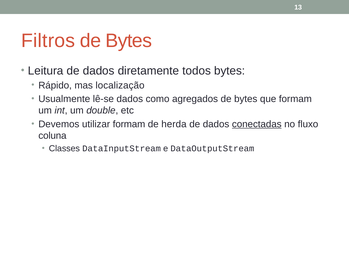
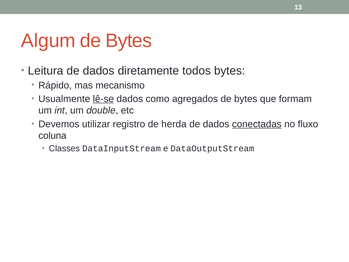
Filtros: Filtros -> Algum
localização: localização -> mecanismo
lê-se underline: none -> present
utilizar formam: formam -> registro
